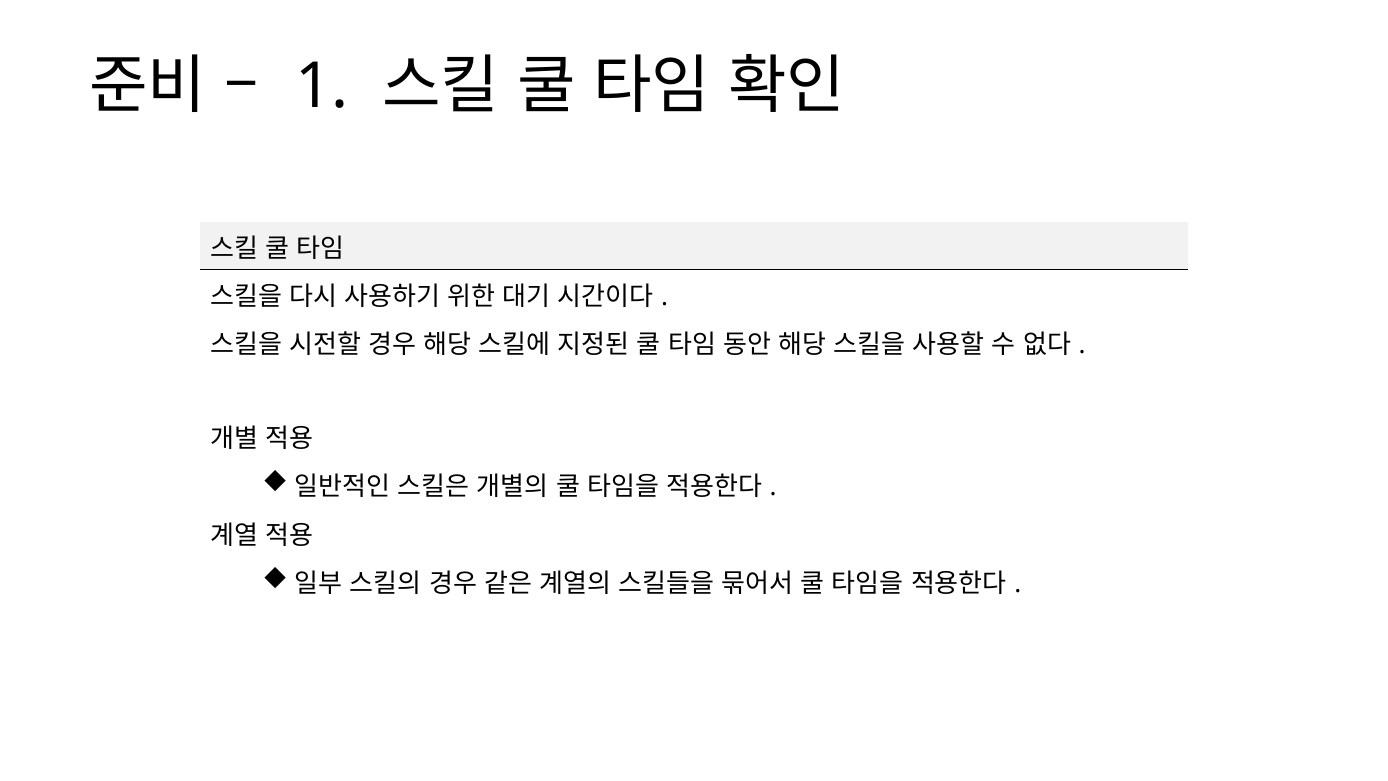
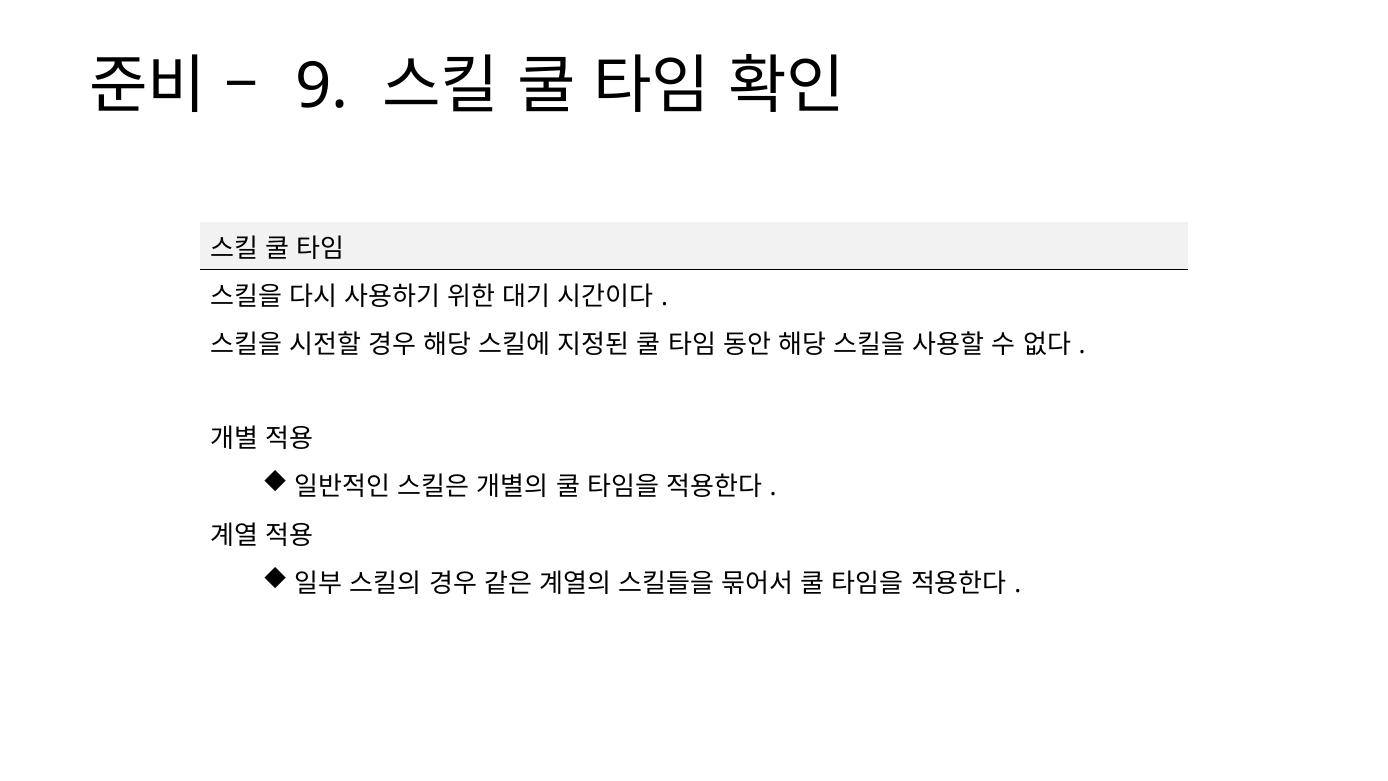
1: 1 -> 9
